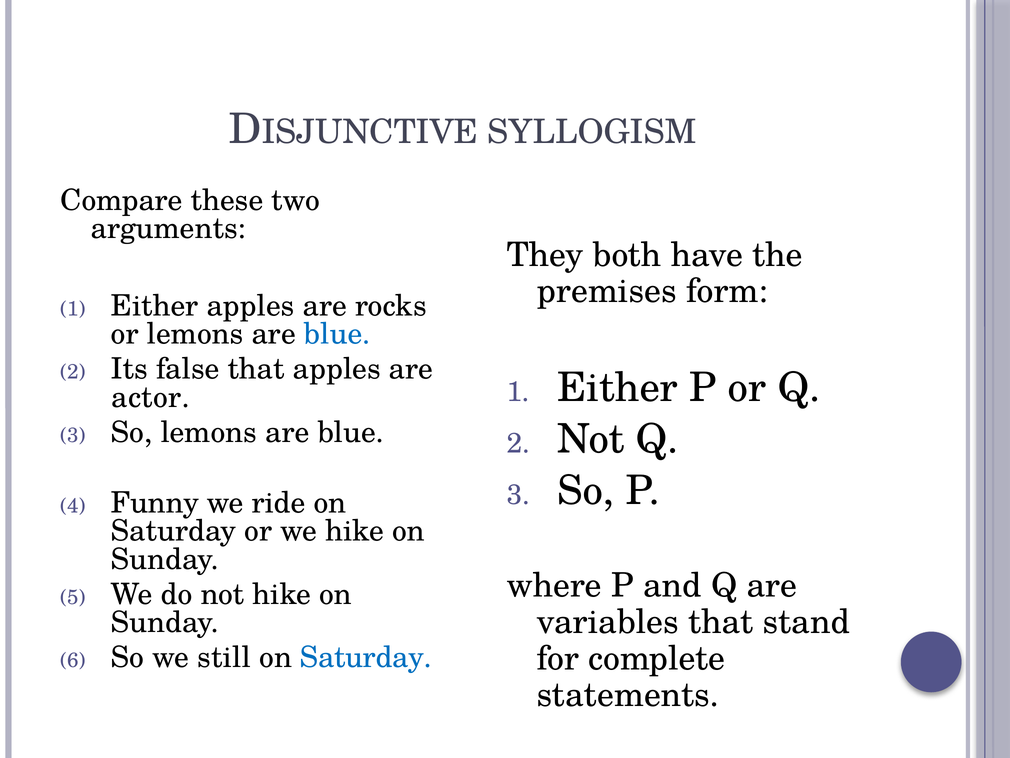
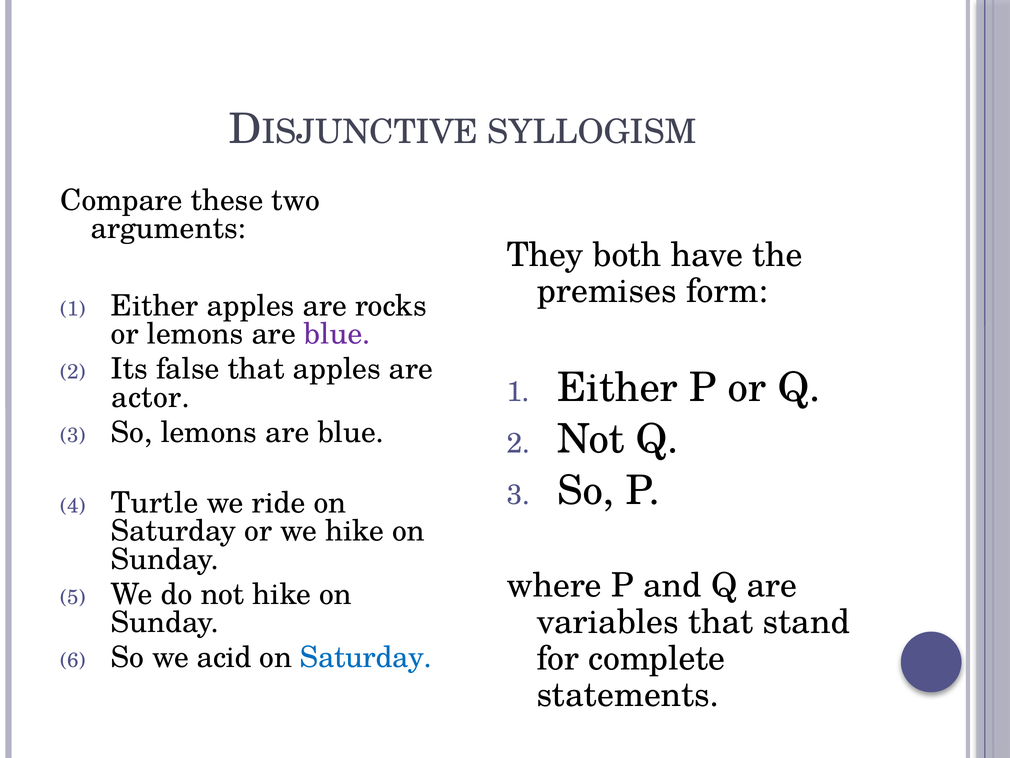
blue at (337, 334) colour: blue -> purple
Funny: Funny -> Turtle
still: still -> acid
